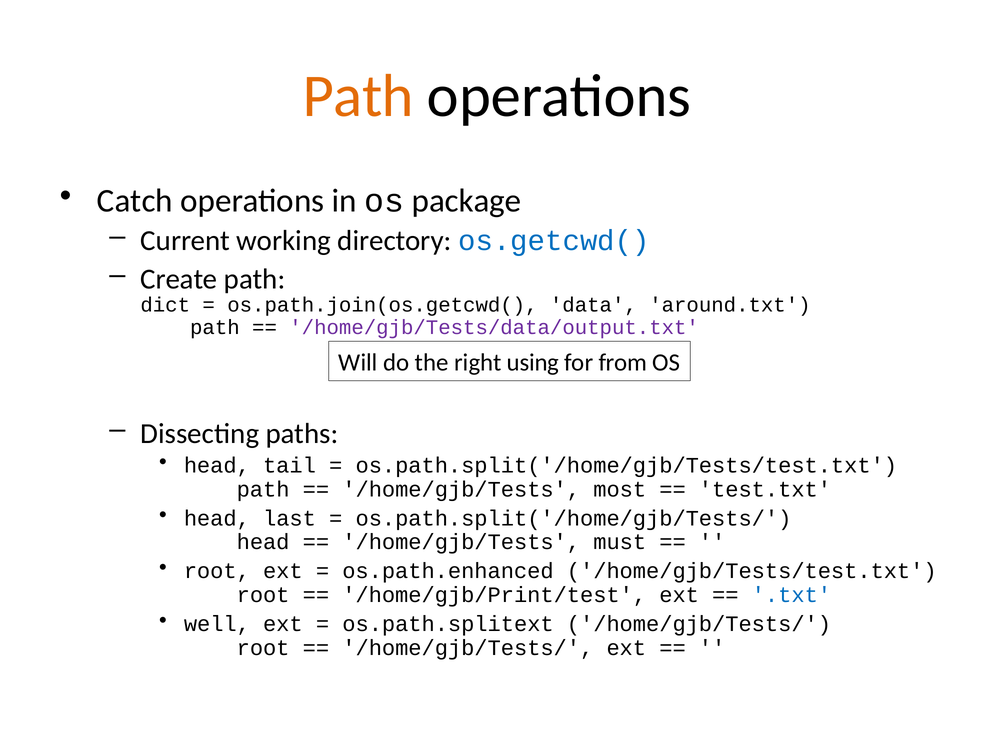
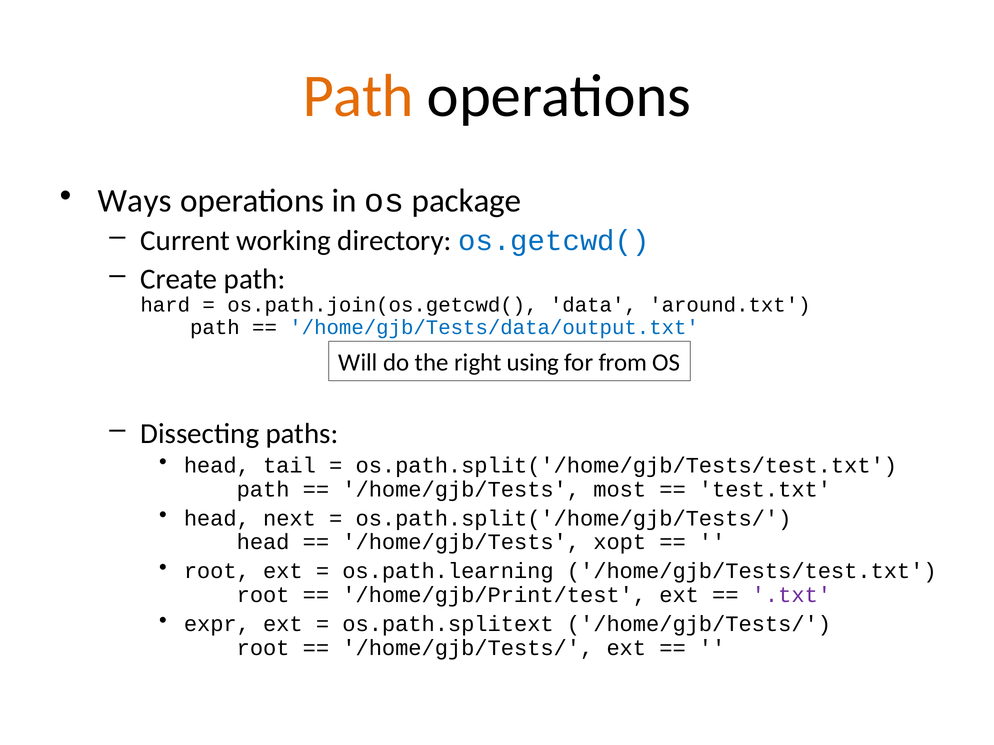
Catch: Catch -> Ways
dict: dict -> hard
/home/gjb/Tests/data/output.txt colour: purple -> blue
last: last -> next
must: must -> xopt
os.path.enhanced: os.path.enhanced -> os.path.learning
.txt colour: blue -> purple
well: well -> expr
